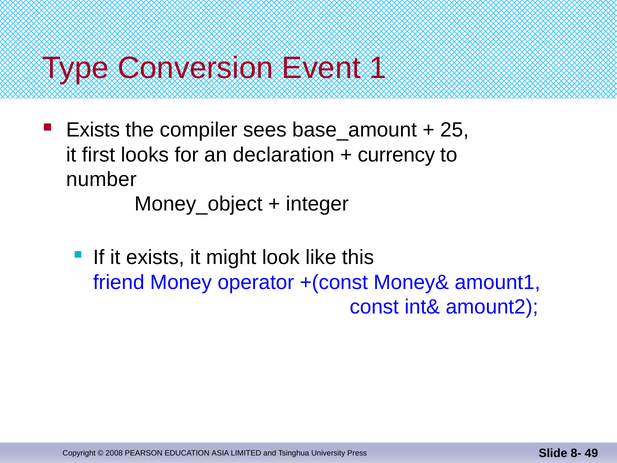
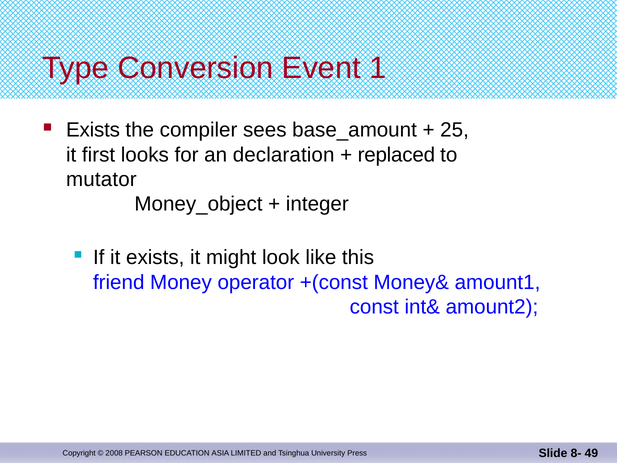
currency: currency -> replaced
number: number -> mutator
